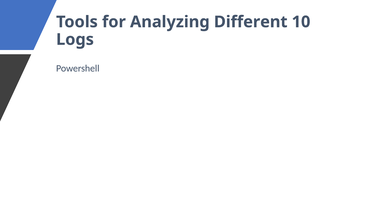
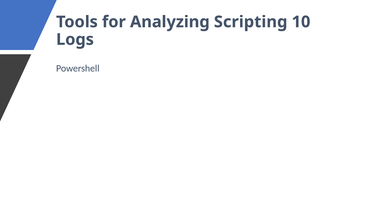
Different: Different -> Scripting
